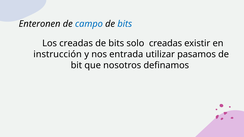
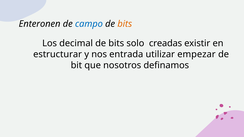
bits at (125, 24) colour: blue -> orange
Los creadas: creadas -> decimal
instrucción: instrucción -> estructurar
pasamos: pasamos -> empezar
